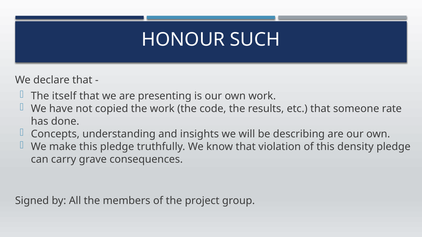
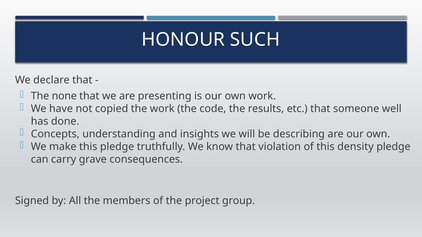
itself: itself -> none
rate: rate -> well
